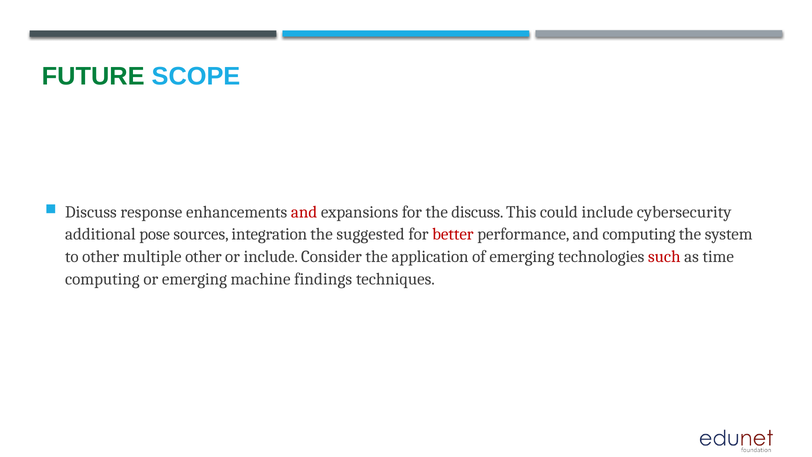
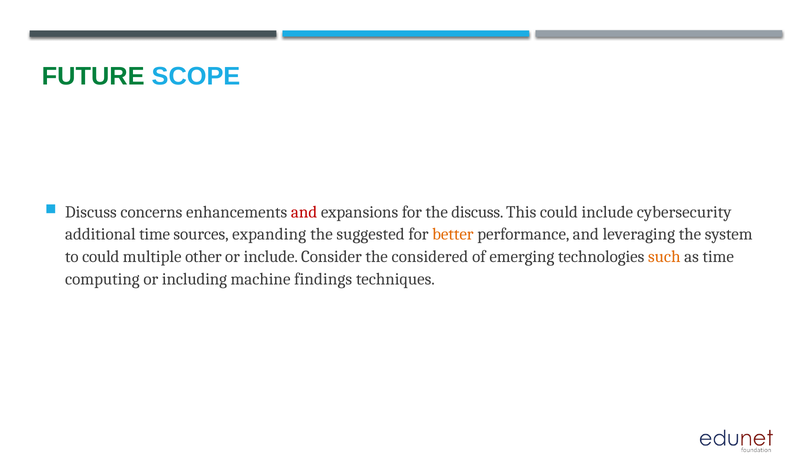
response: response -> concerns
additional pose: pose -> time
integration: integration -> expanding
better colour: red -> orange
and computing: computing -> leveraging
to other: other -> could
application: application -> considered
such colour: red -> orange
or emerging: emerging -> including
